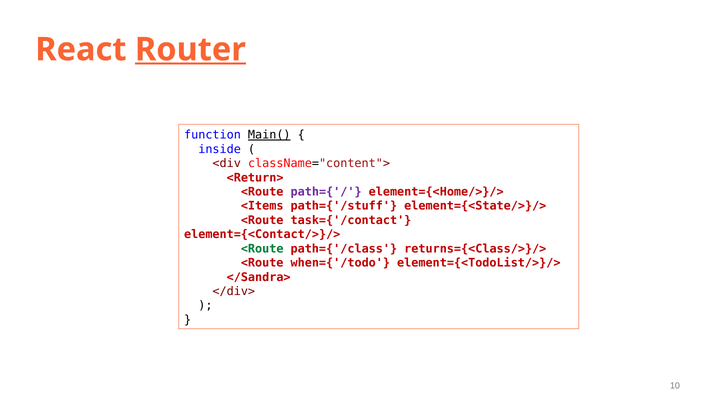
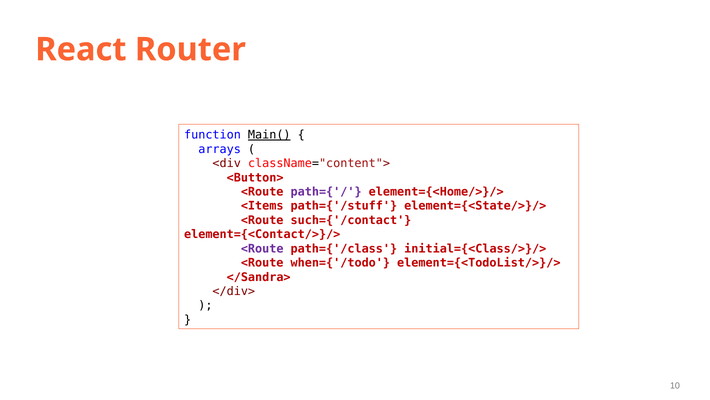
Router underline: present -> none
inside: inside -> arrays
<Return>: <Return> -> <Button>
task={'/contact: task={'/contact -> such={'/contact
<Route at (262, 248) colour: green -> purple
returns={<Class/>}/>: returns={<Class/>}/> -> initial={<Class/>}/>
